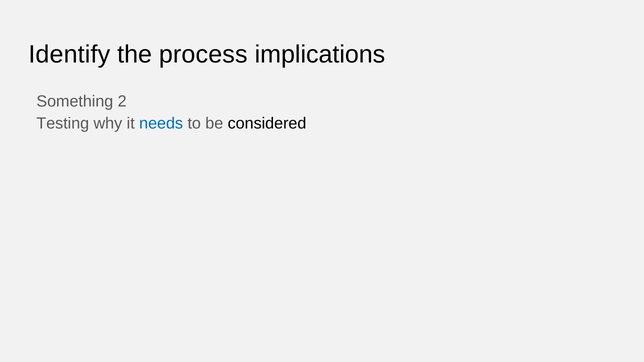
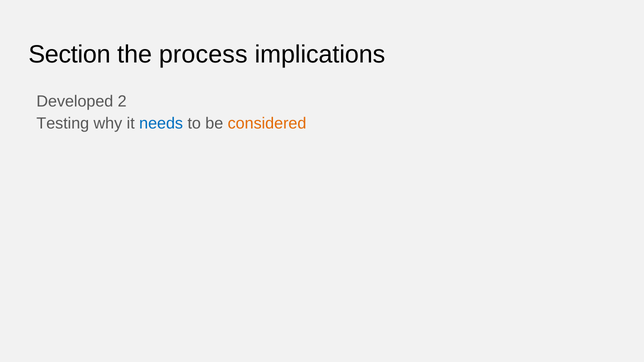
Identify: Identify -> Section
Something: Something -> Developed
considered colour: black -> orange
